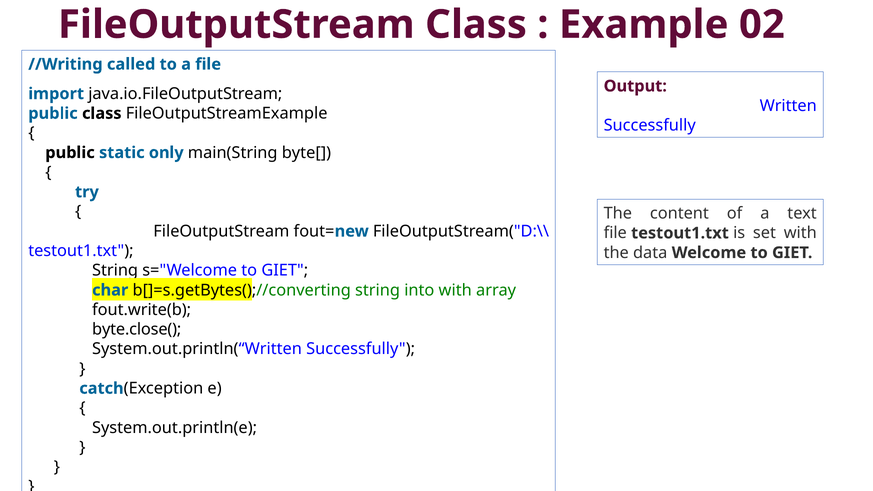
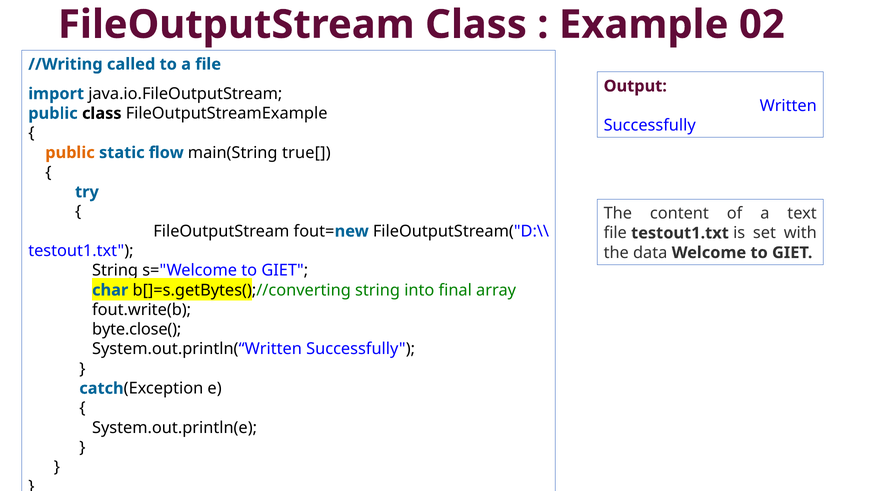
public at (70, 153) colour: black -> orange
only: only -> flow
byte[: byte[ -> true[
into with: with -> final
